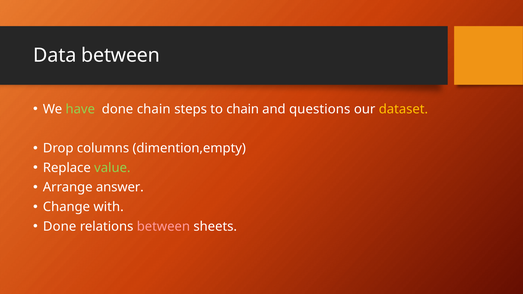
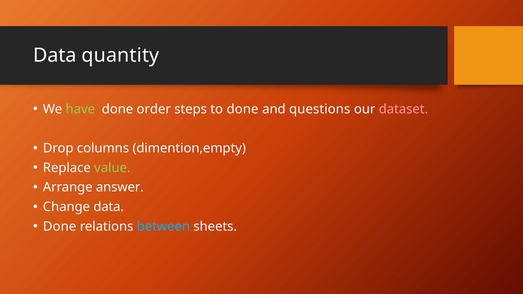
Data between: between -> quantity
done chain: chain -> order
to chain: chain -> done
dataset colour: yellow -> pink
Change with: with -> data
between at (163, 227) colour: pink -> light blue
